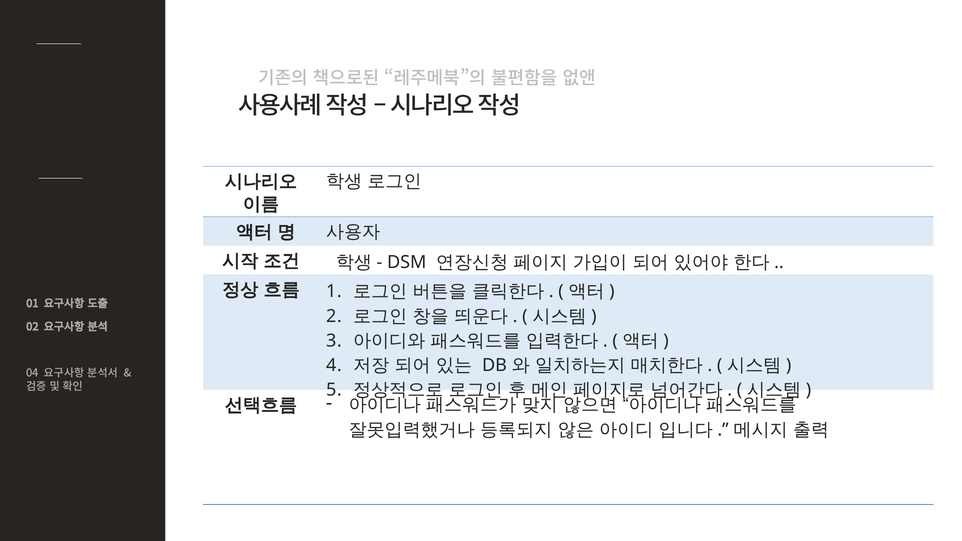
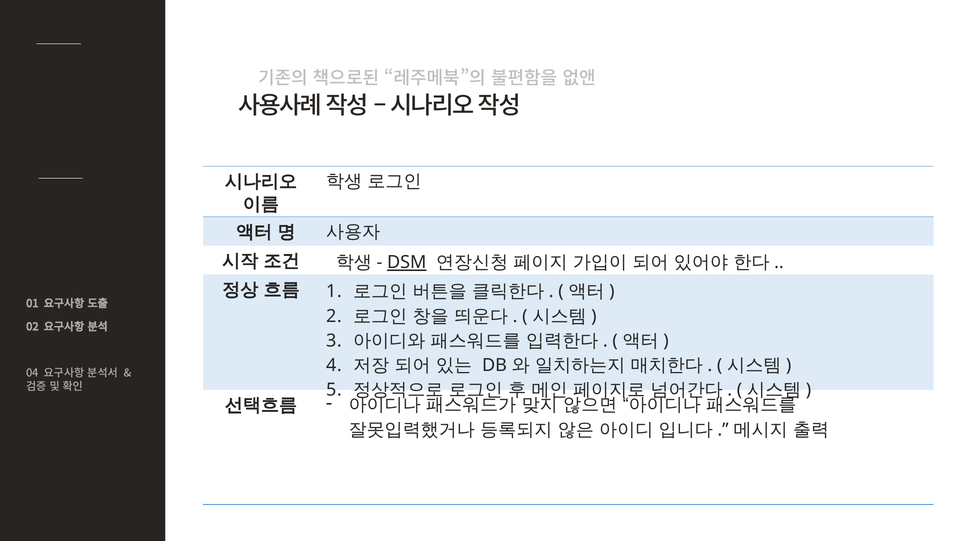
DSM underline: none -> present
